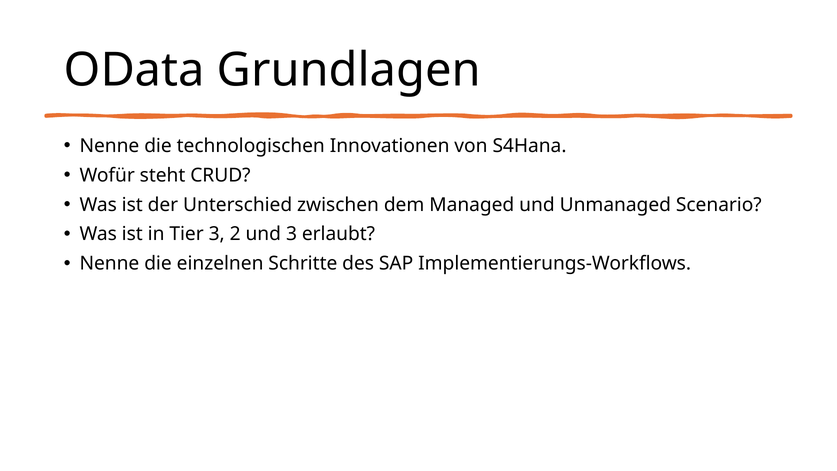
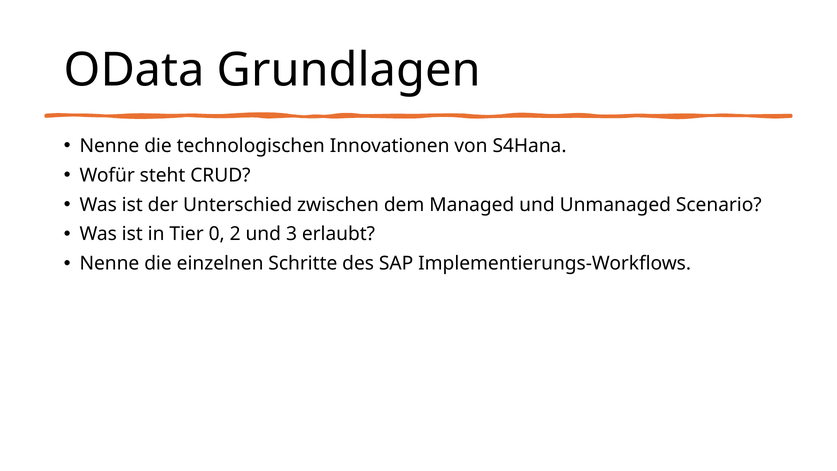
Tier 3: 3 -> 0
